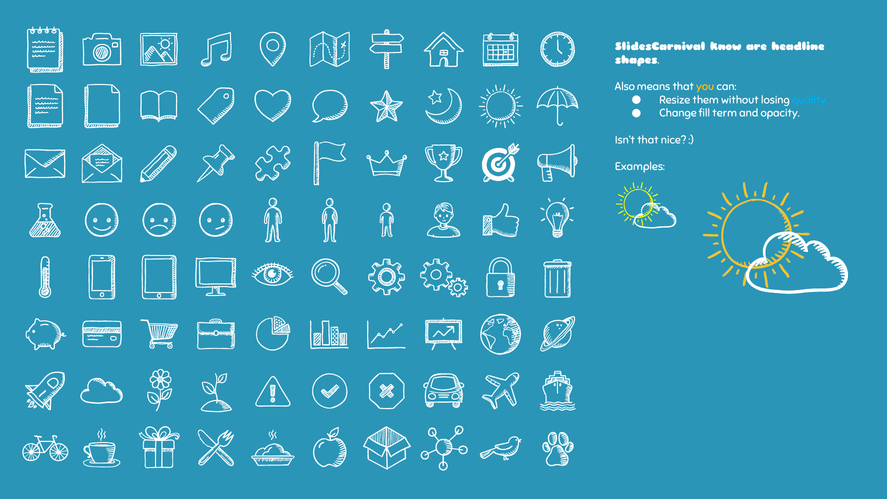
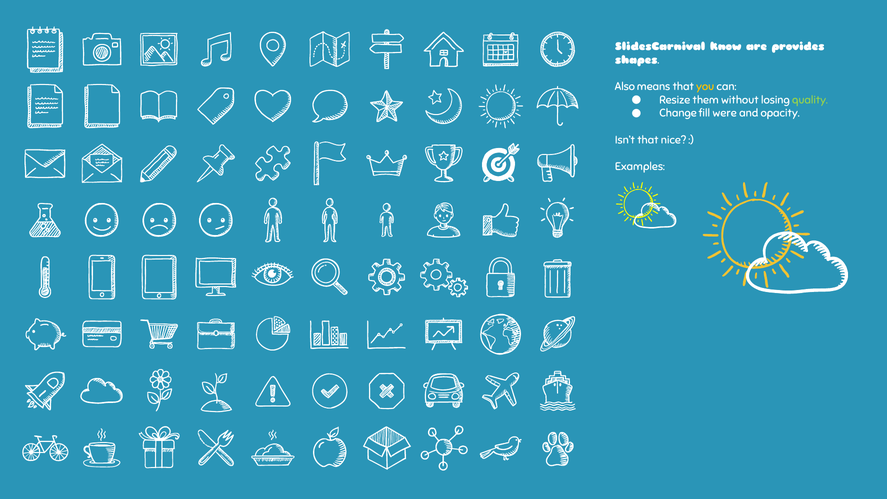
headline: headline -> provides
quality colour: light blue -> light green
term: term -> were
